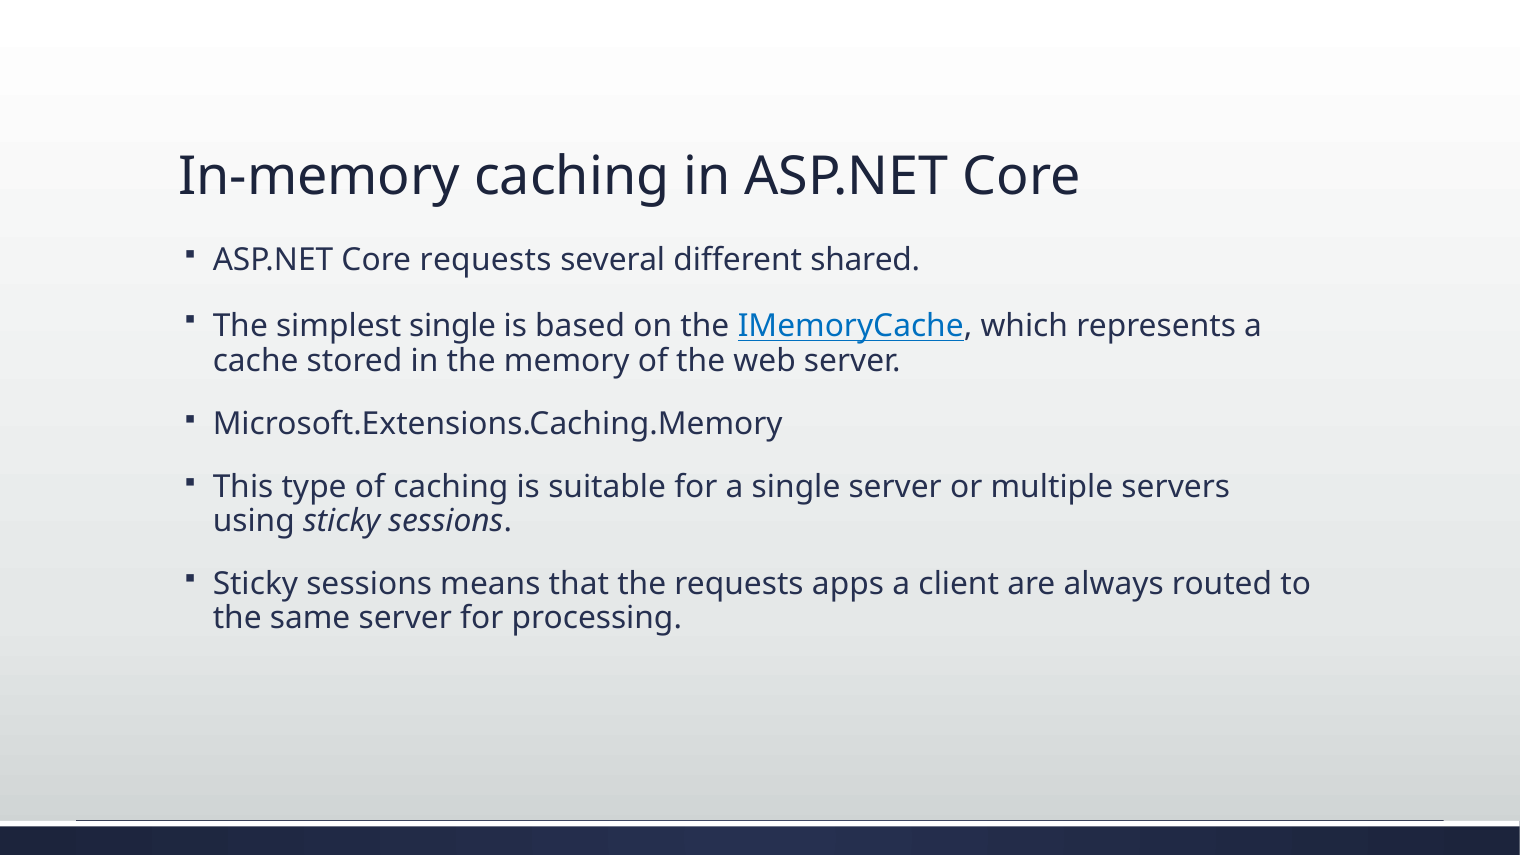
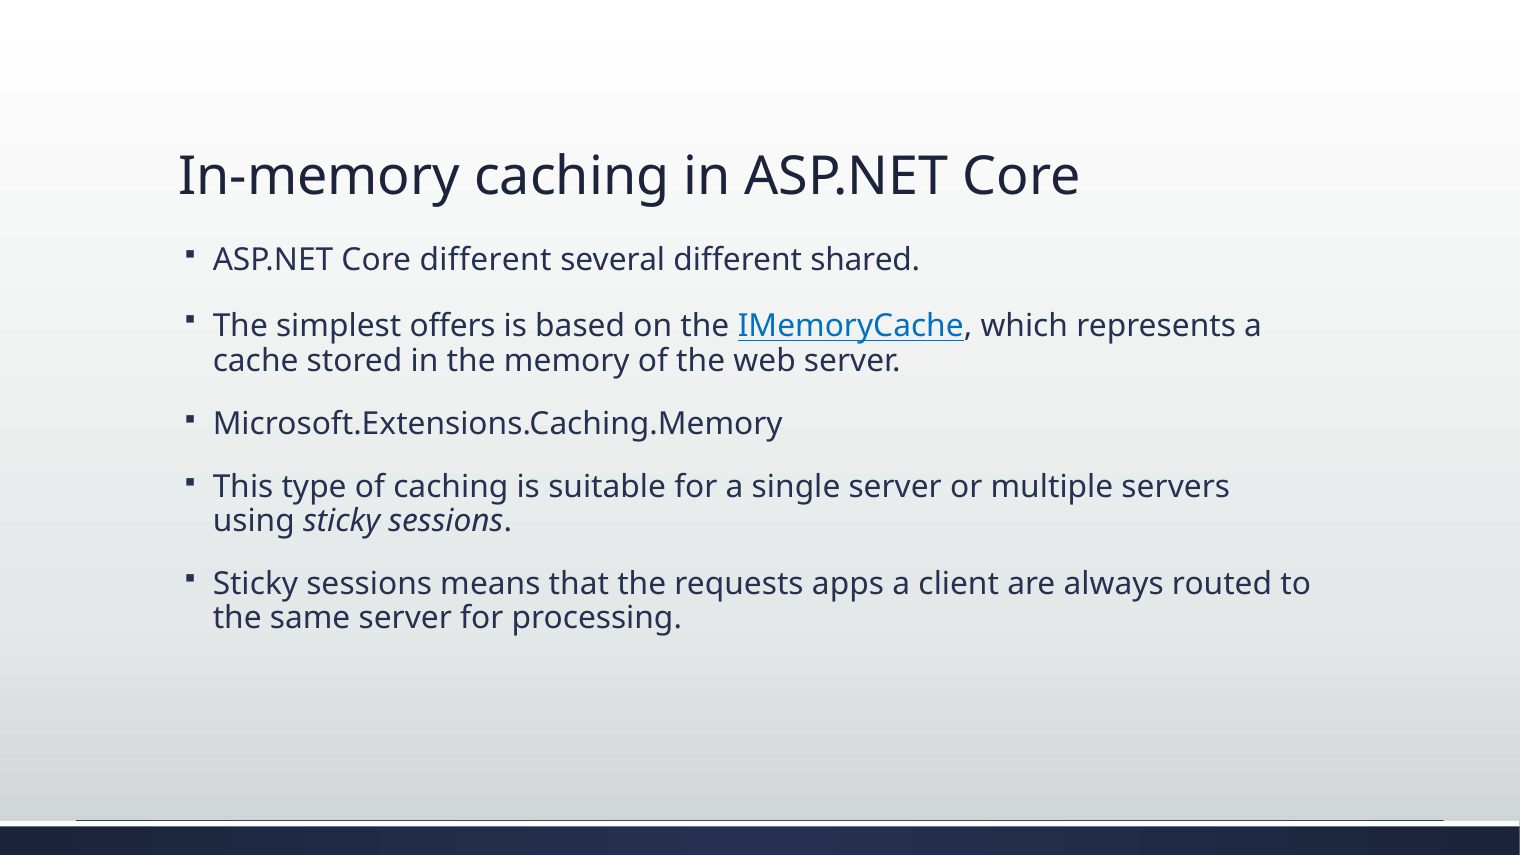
Core requests: requests -> different
simplest single: single -> offers
